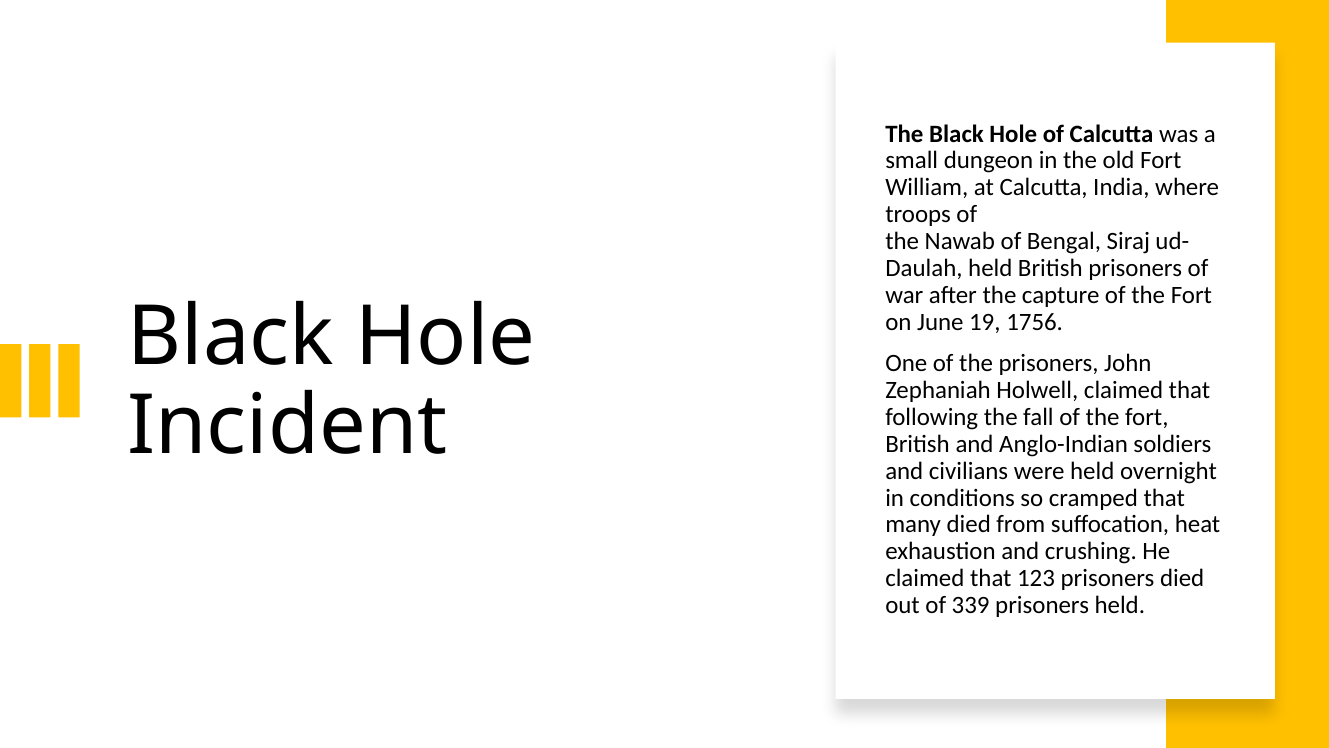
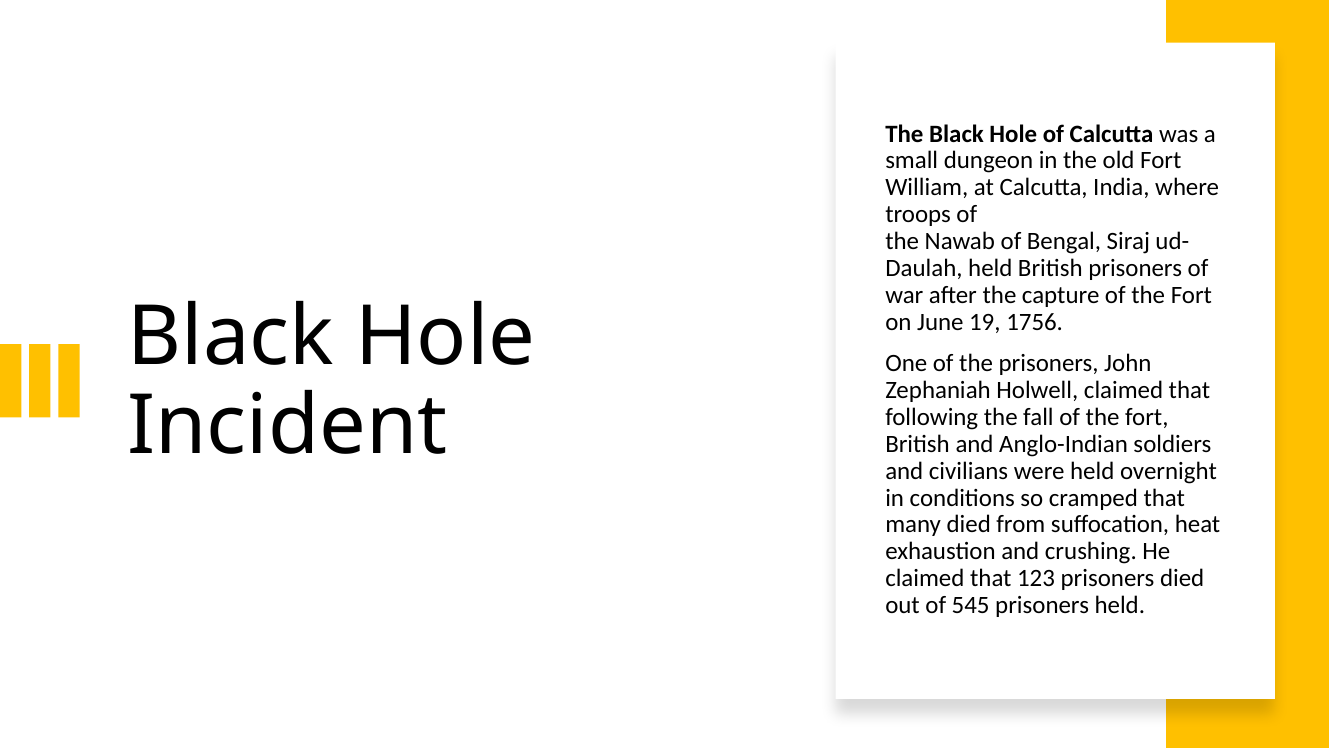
339: 339 -> 545
